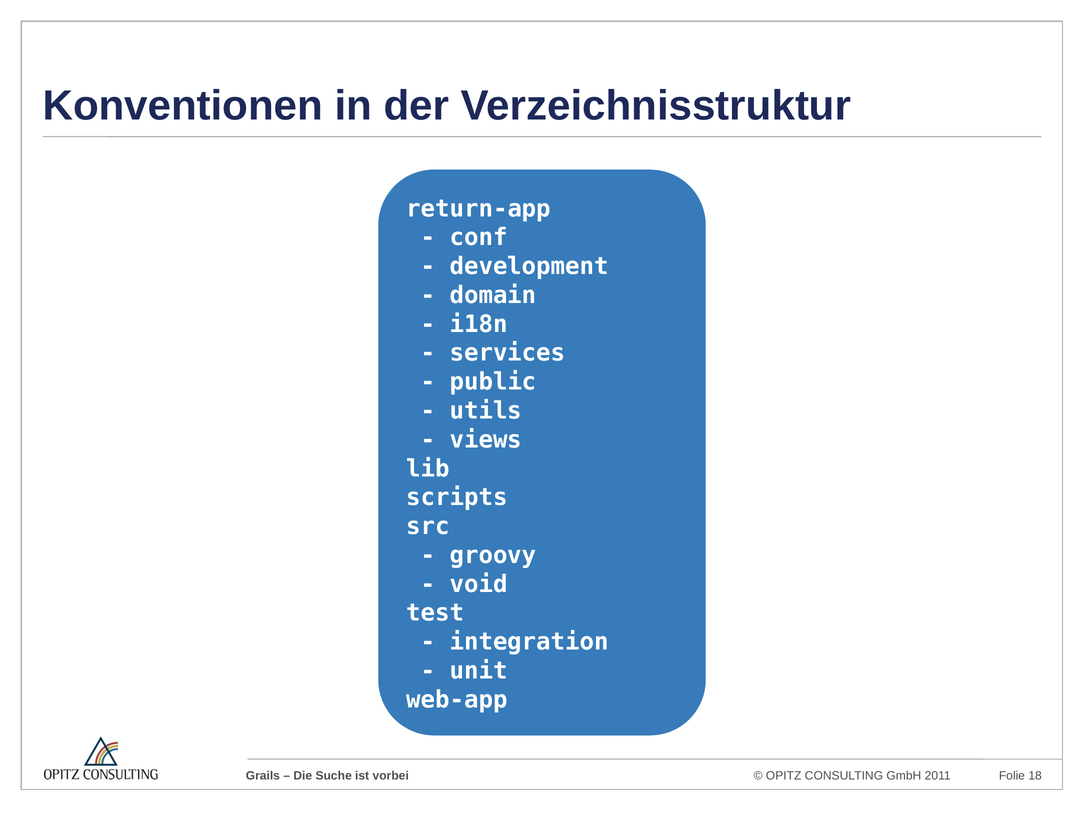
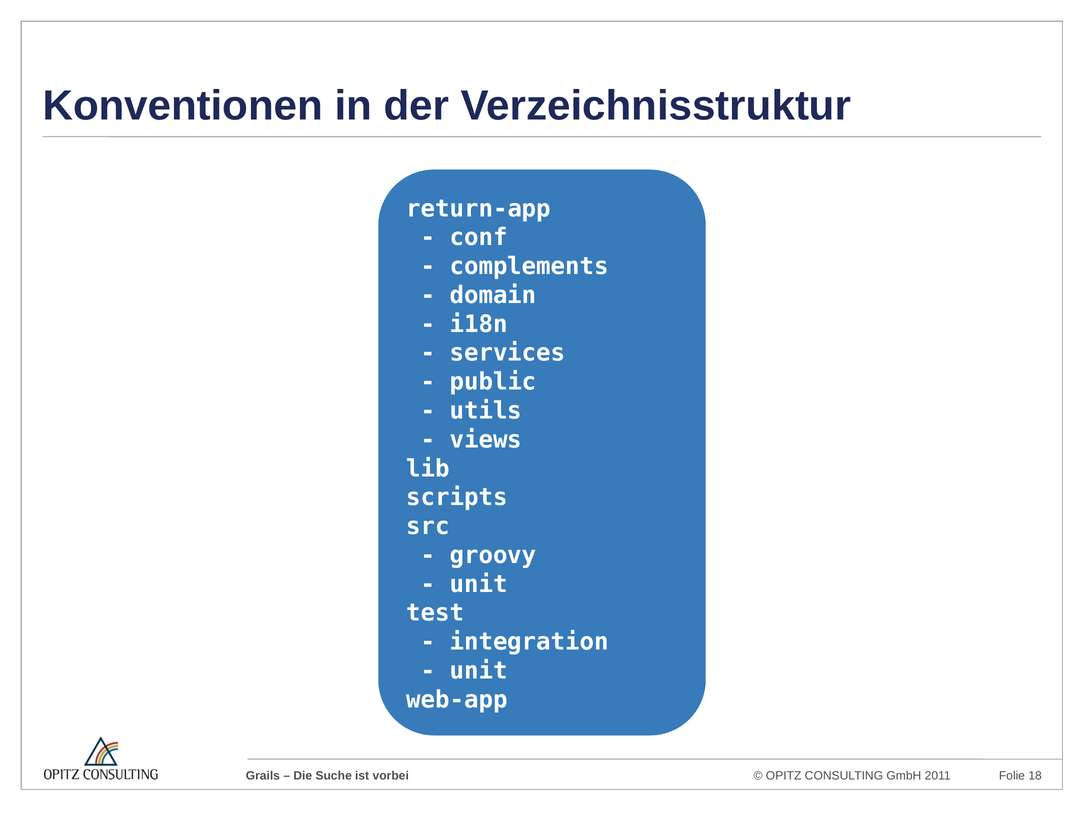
development: development -> complements
void at (479, 584): void -> unit
